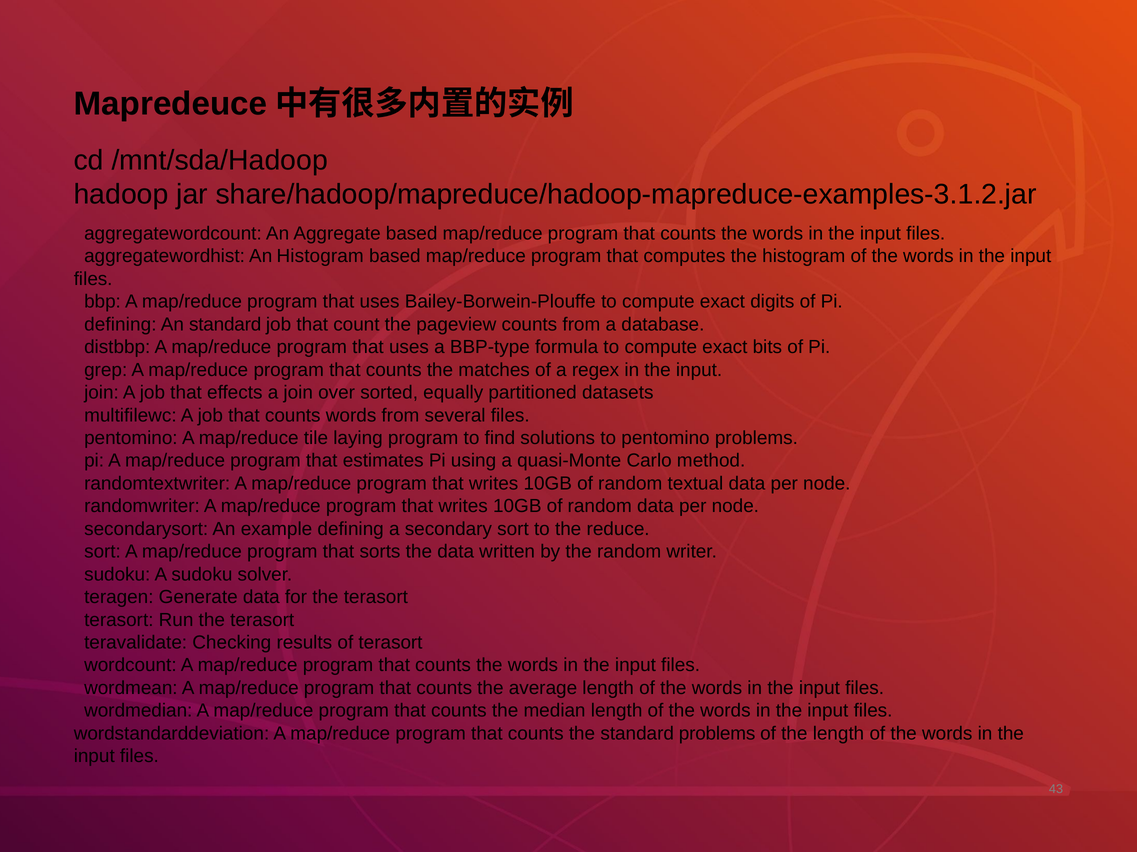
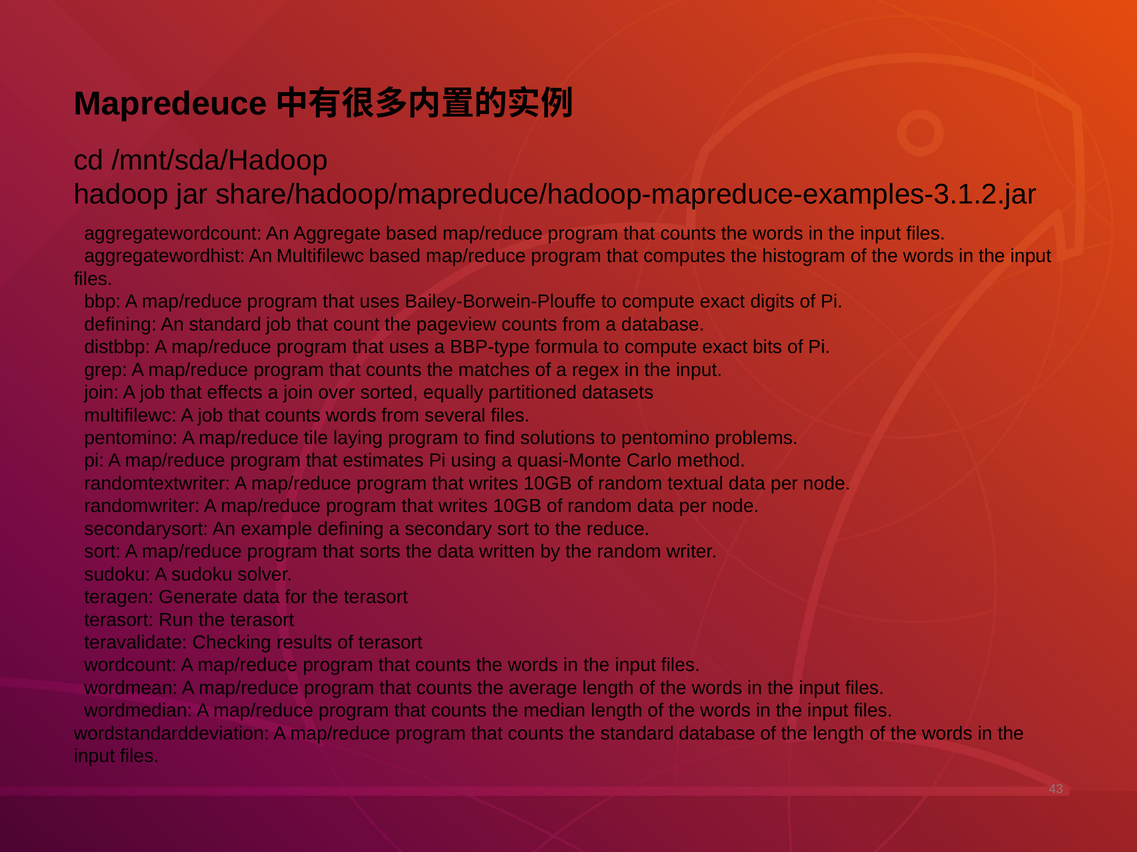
An Histogram: Histogram -> Multifilewc
standard problems: problems -> database
